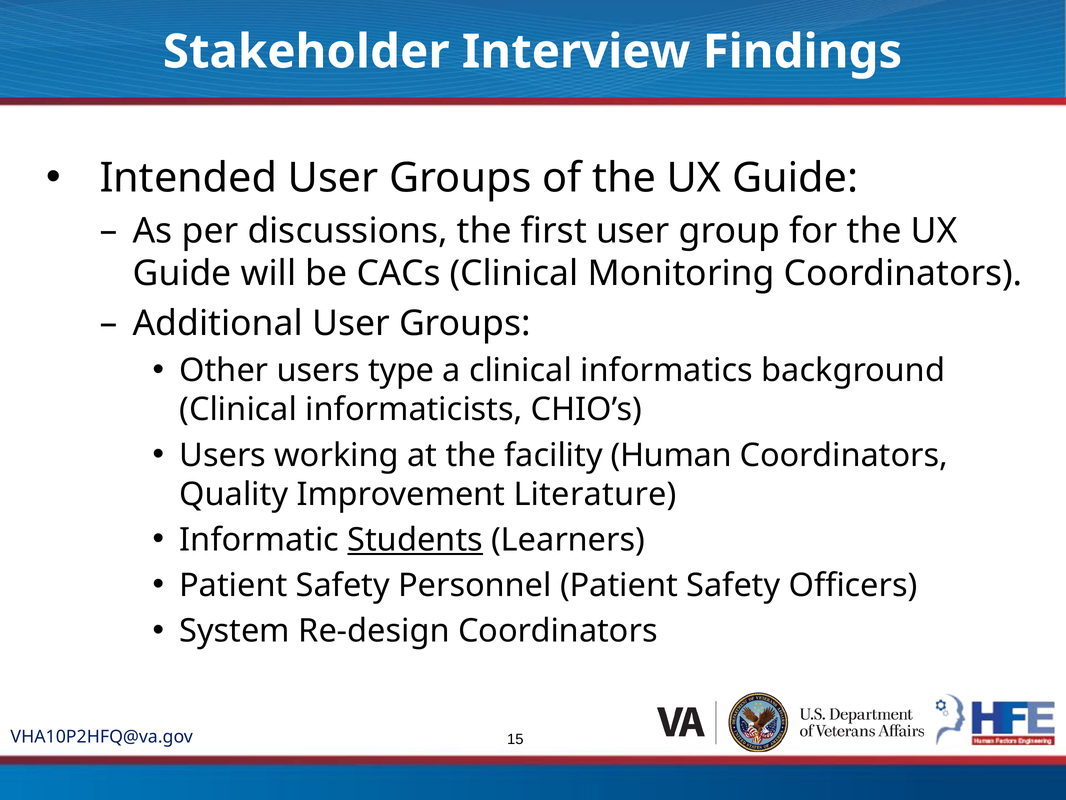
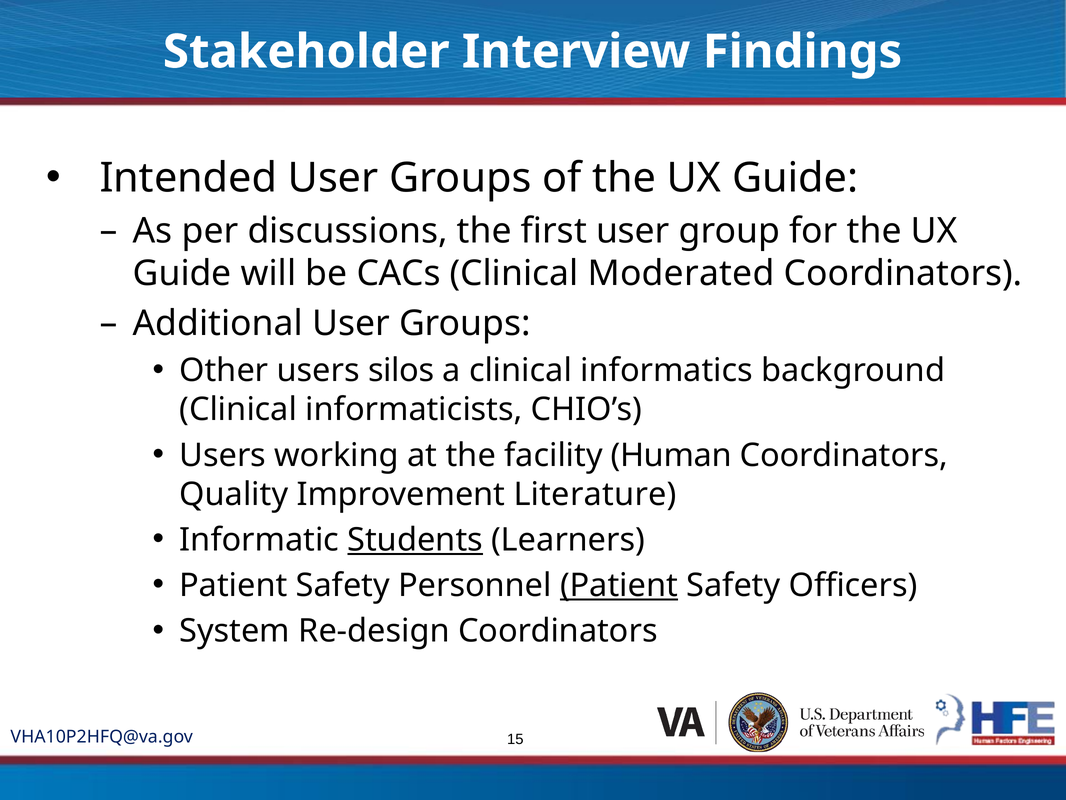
Monitoring: Monitoring -> Moderated
type: type -> silos
Patient at (619, 585) underline: none -> present
